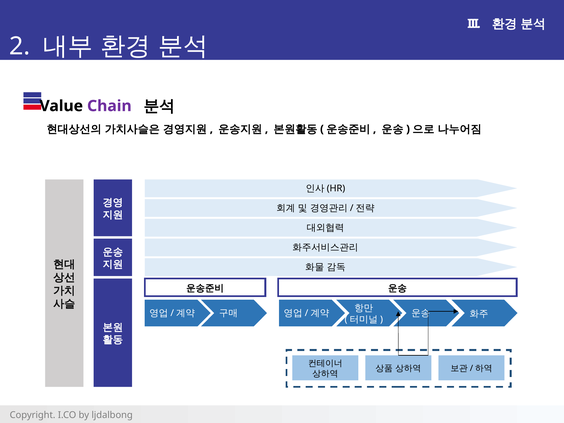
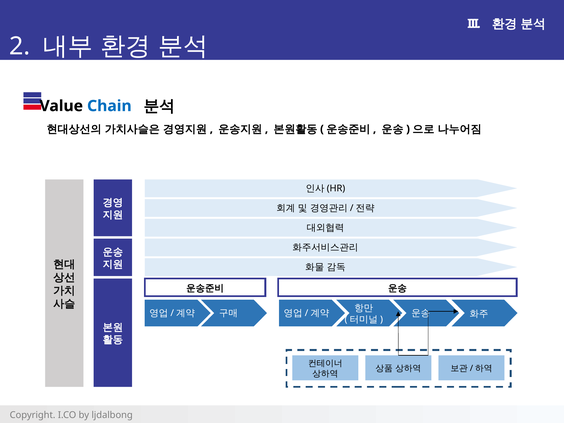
Chain colour: purple -> blue
